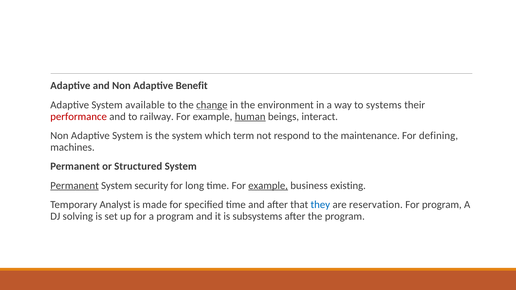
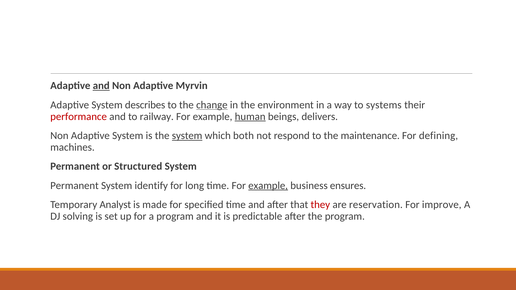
and at (101, 86) underline: none -> present
Benefit: Benefit -> Myrvin
available: available -> describes
interact: interact -> delivers
system at (187, 136) underline: none -> present
term: term -> both
Permanent at (74, 186) underline: present -> none
security: security -> identify
existing: existing -> ensures
they colour: blue -> red
For program: program -> improve
subsystems: subsystems -> predictable
